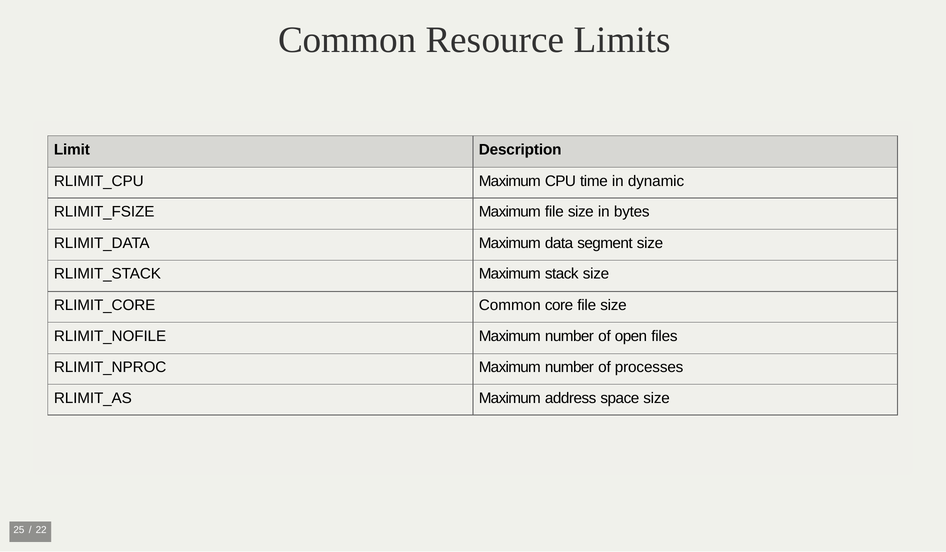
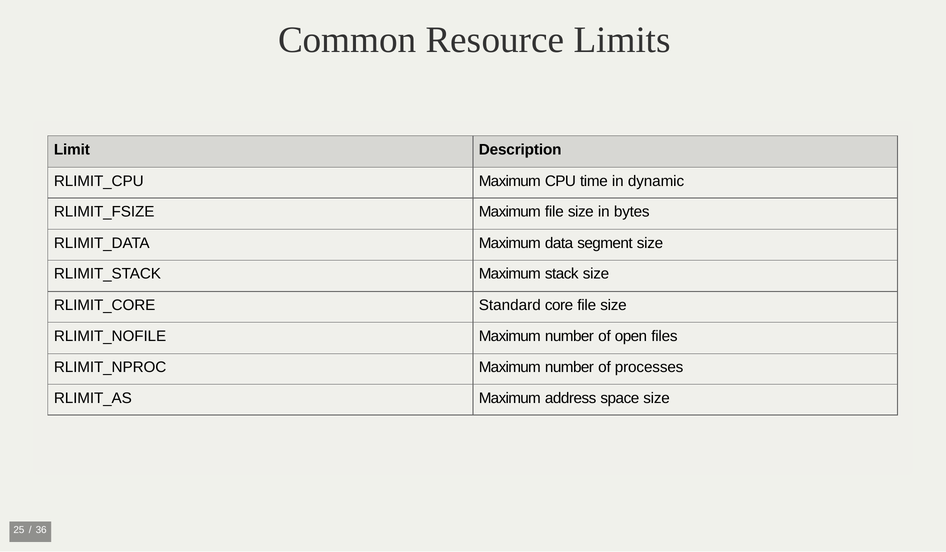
Common at (510, 305): Common -> Standard
22: 22 -> 36
